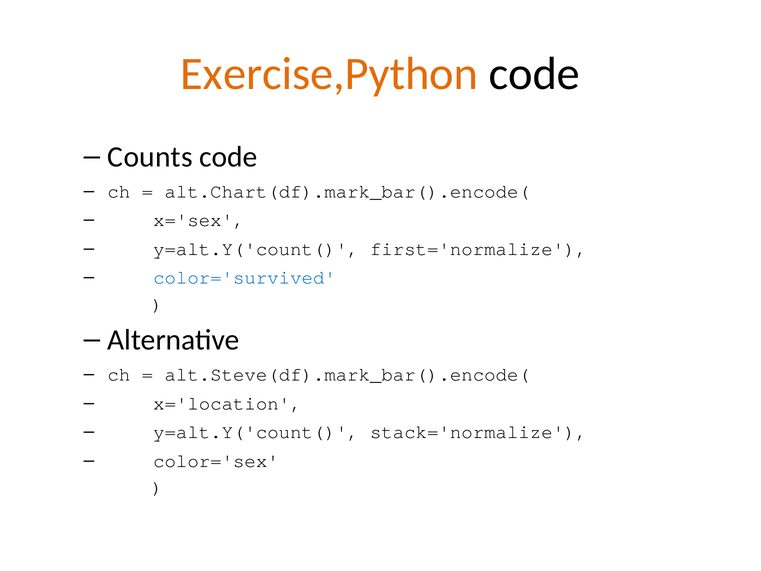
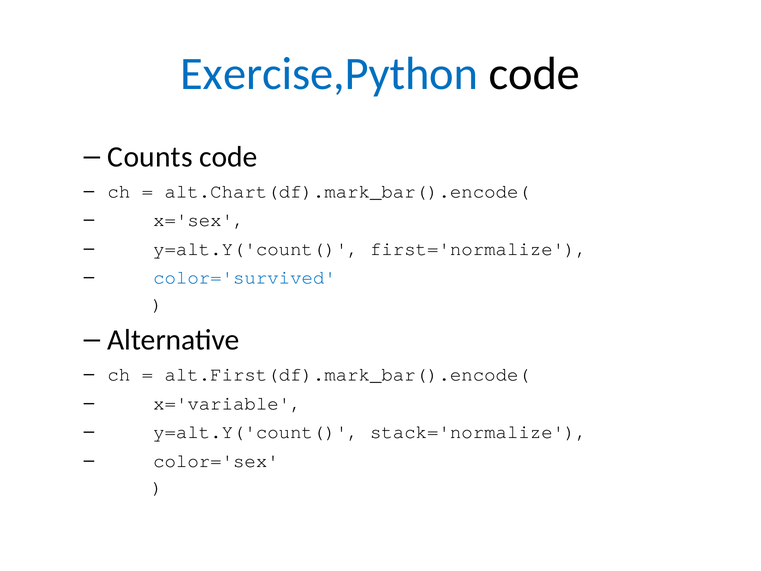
Exercise,Python colour: orange -> blue
alt.Steve(df).mark_bar().encode(: alt.Steve(df).mark_bar().encode( -> alt.First(df).mark_bar().encode(
x='location: x='location -> x='variable
